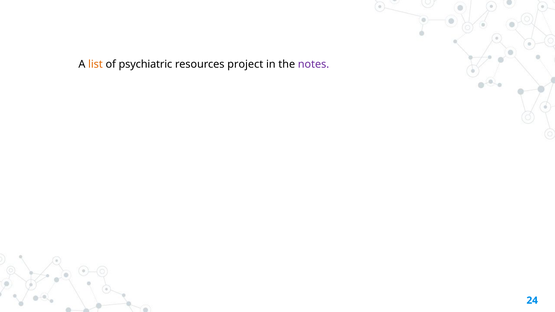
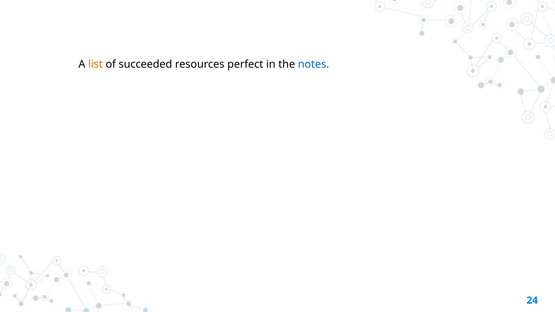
psychiatric: psychiatric -> succeeded
project: project -> perfect
notes colour: purple -> blue
